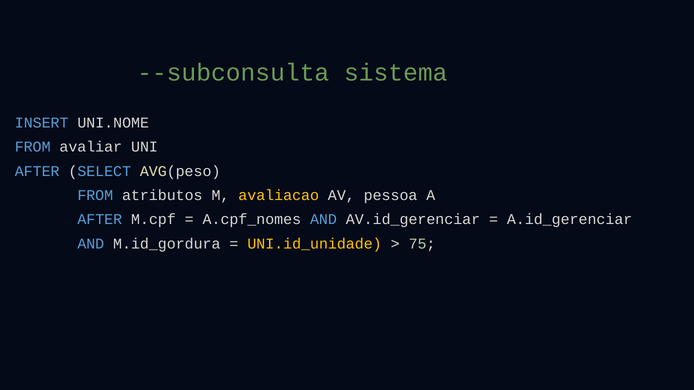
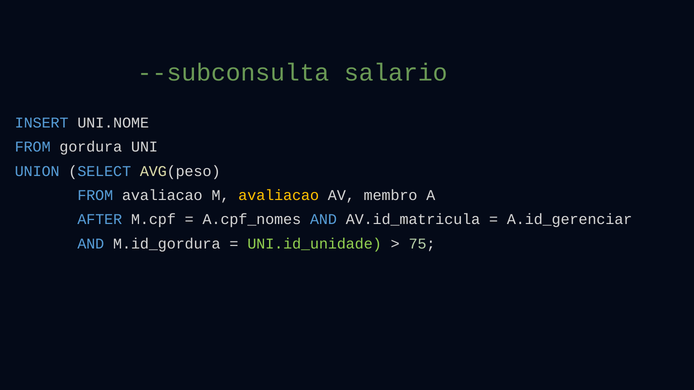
sistema: sistema -> salario
avaliar: avaliar -> gordura
AFTER at (37, 171): AFTER -> UNION
FROM atributos: atributos -> avaliacao
pessoa: pessoa -> membro
AV.id_gerenciar: AV.id_gerenciar -> AV.id_matricula
UNI.id_unidade colour: yellow -> light green
